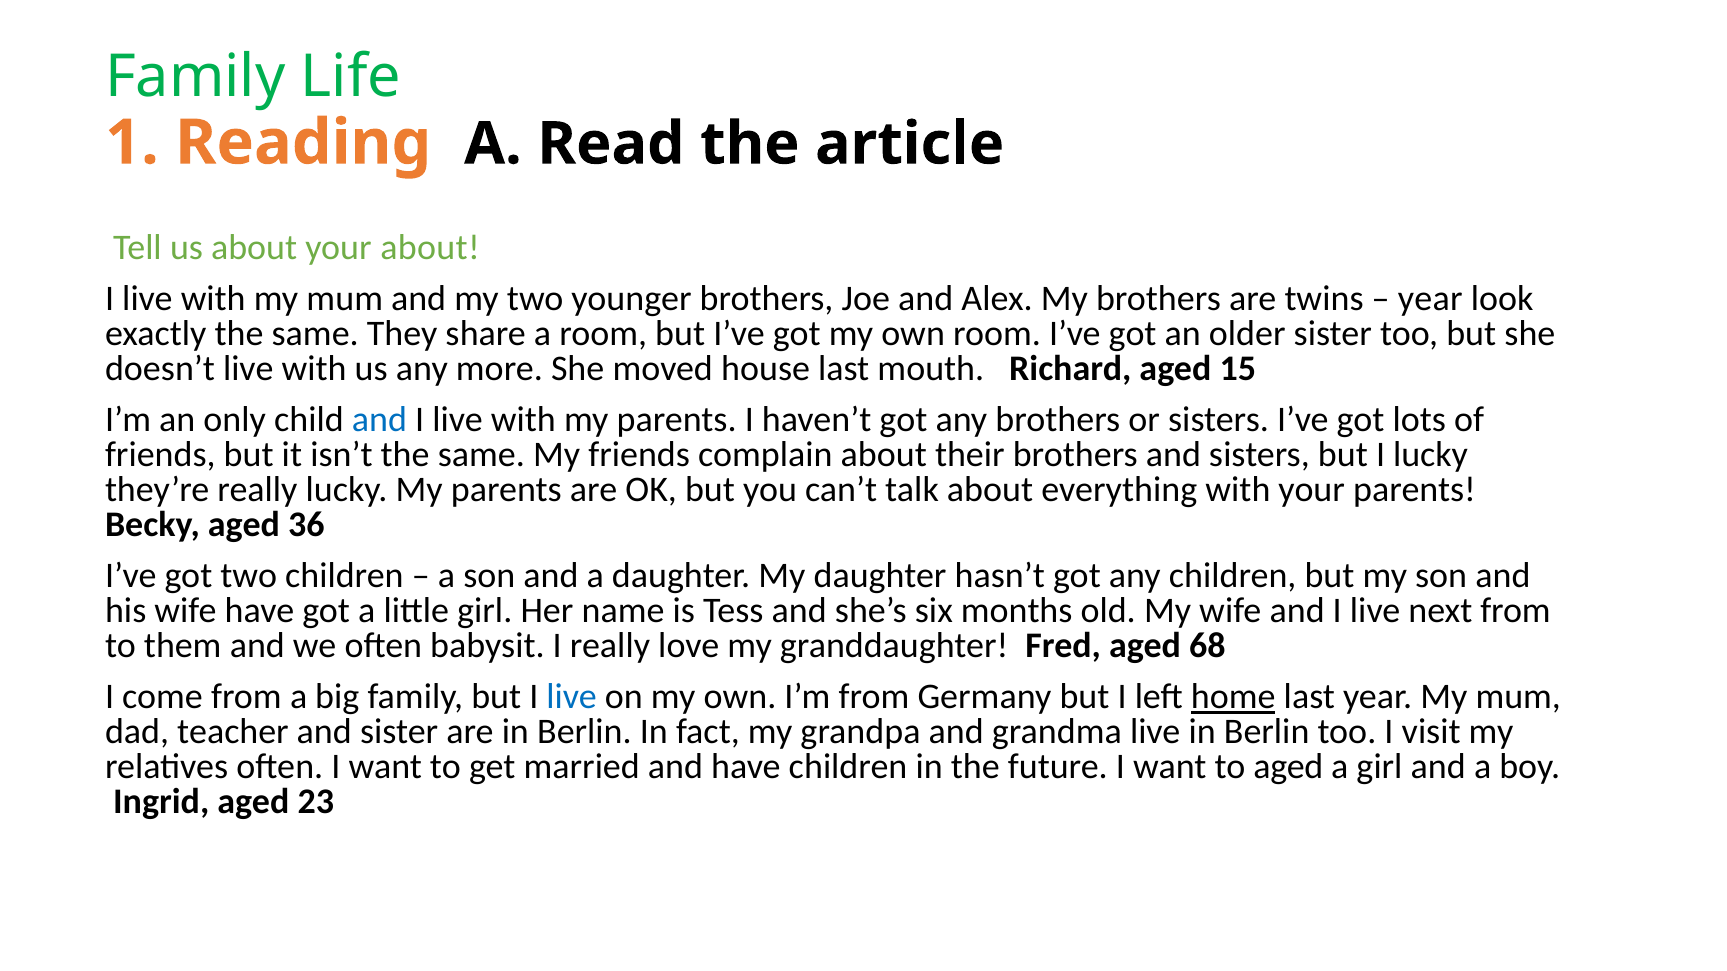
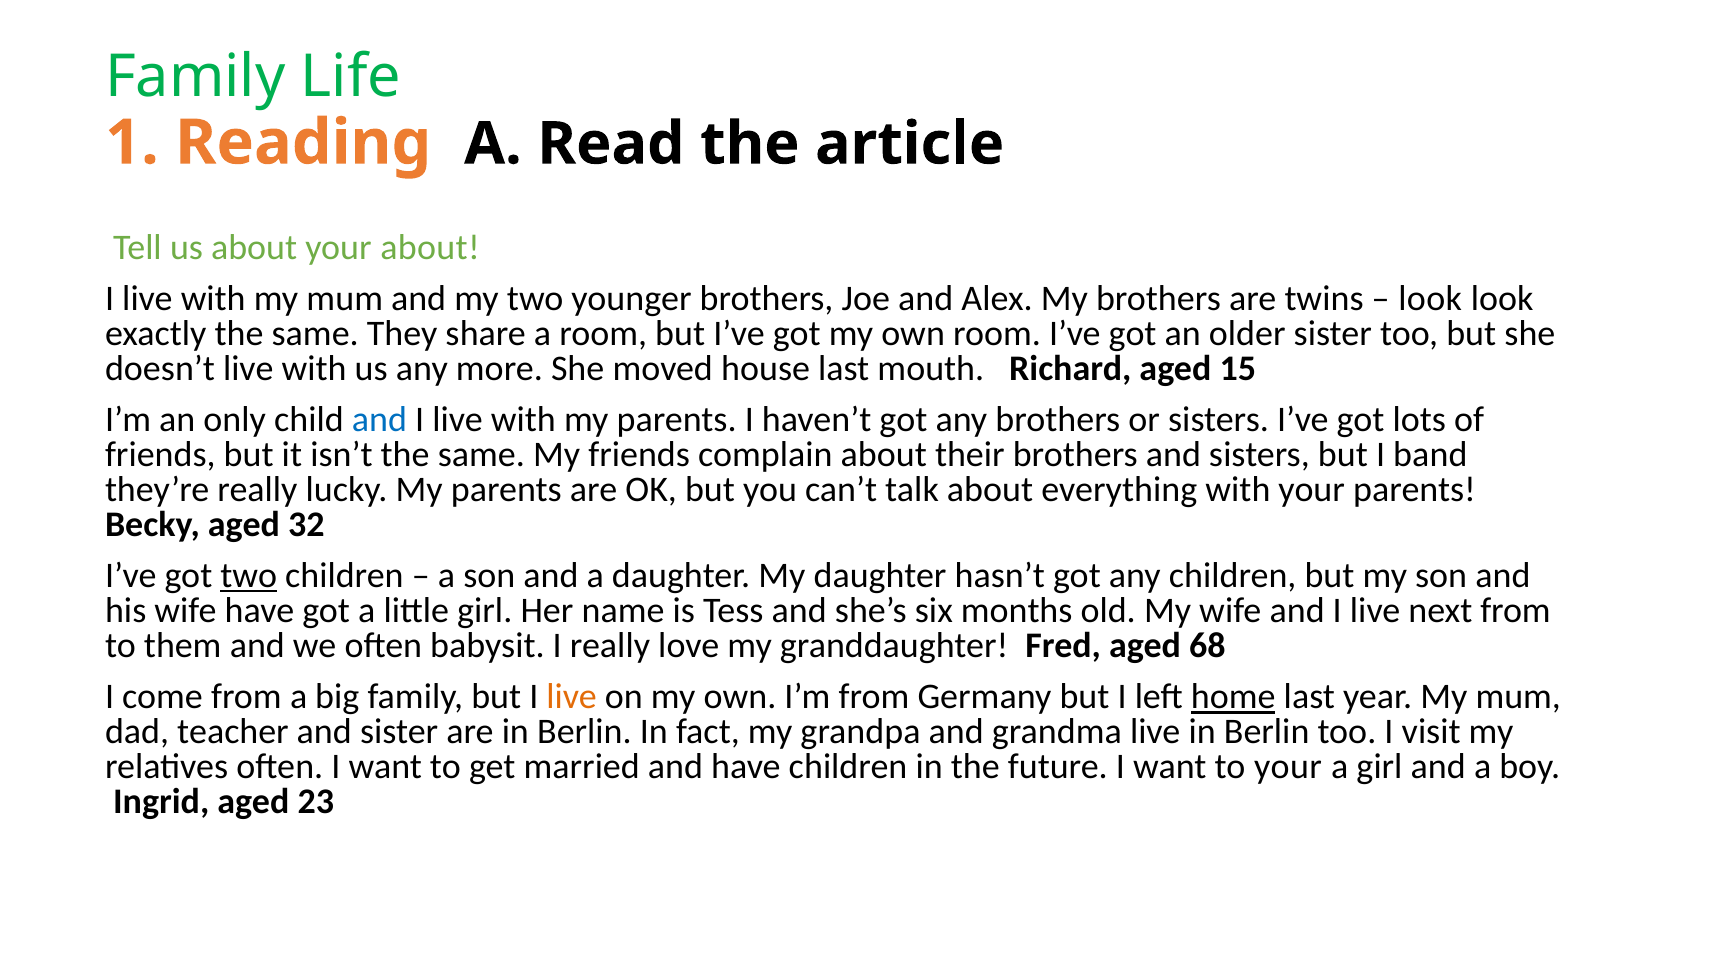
year at (1430, 299): year -> look
I lucky: lucky -> band
36: 36 -> 32
two at (249, 576) underline: none -> present
live at (572, 697) colour: blue -> orange
to aged: aged -> your
